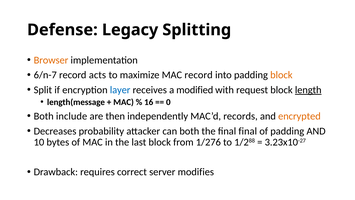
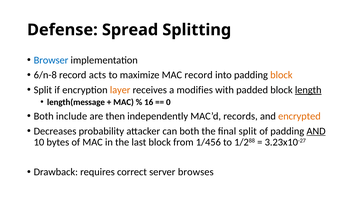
Legacy: Legacy -> Spread
Browser colour: orange -> blue
6/n-7: 6/n-7 -> 6/n-8
layer colour: blue -> orange
modified: modified -> modifies
request: request -> padded
final final: final -> split
AND at (316, 131) underline: none -> present
1/276: 1/276 -> 1/456
modifies: modifies -> browses
